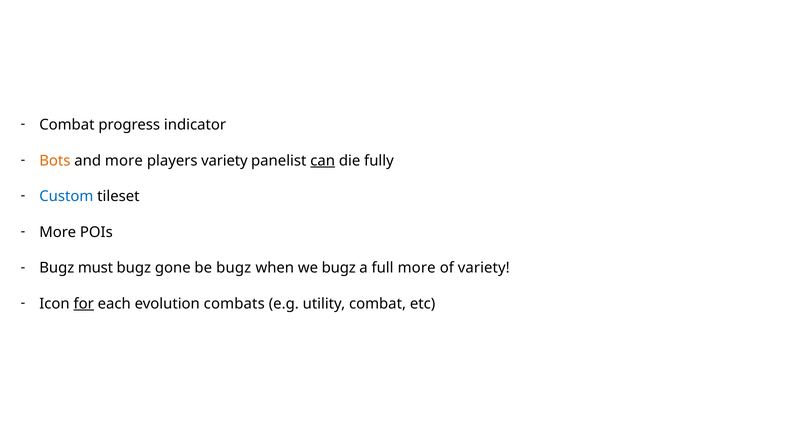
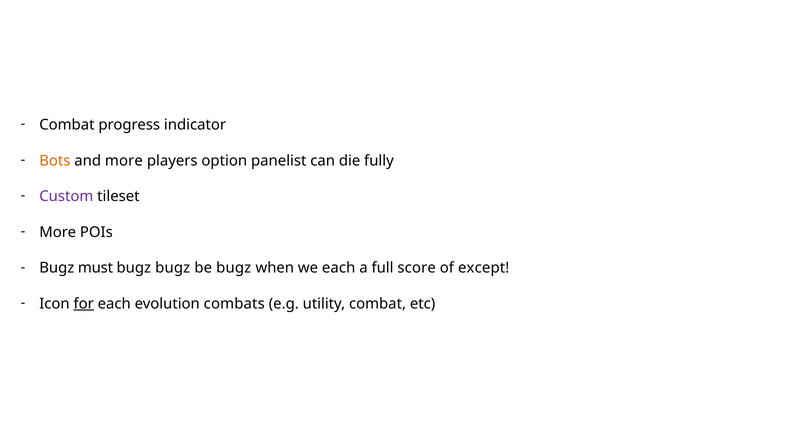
players variety: variety -> option
can underline: present -> none
Custom colour: blue -> purple
bugz gone: gone -> bugz
we bugz: bugz -> each
full more: more -> score
of variety: variety -> except
